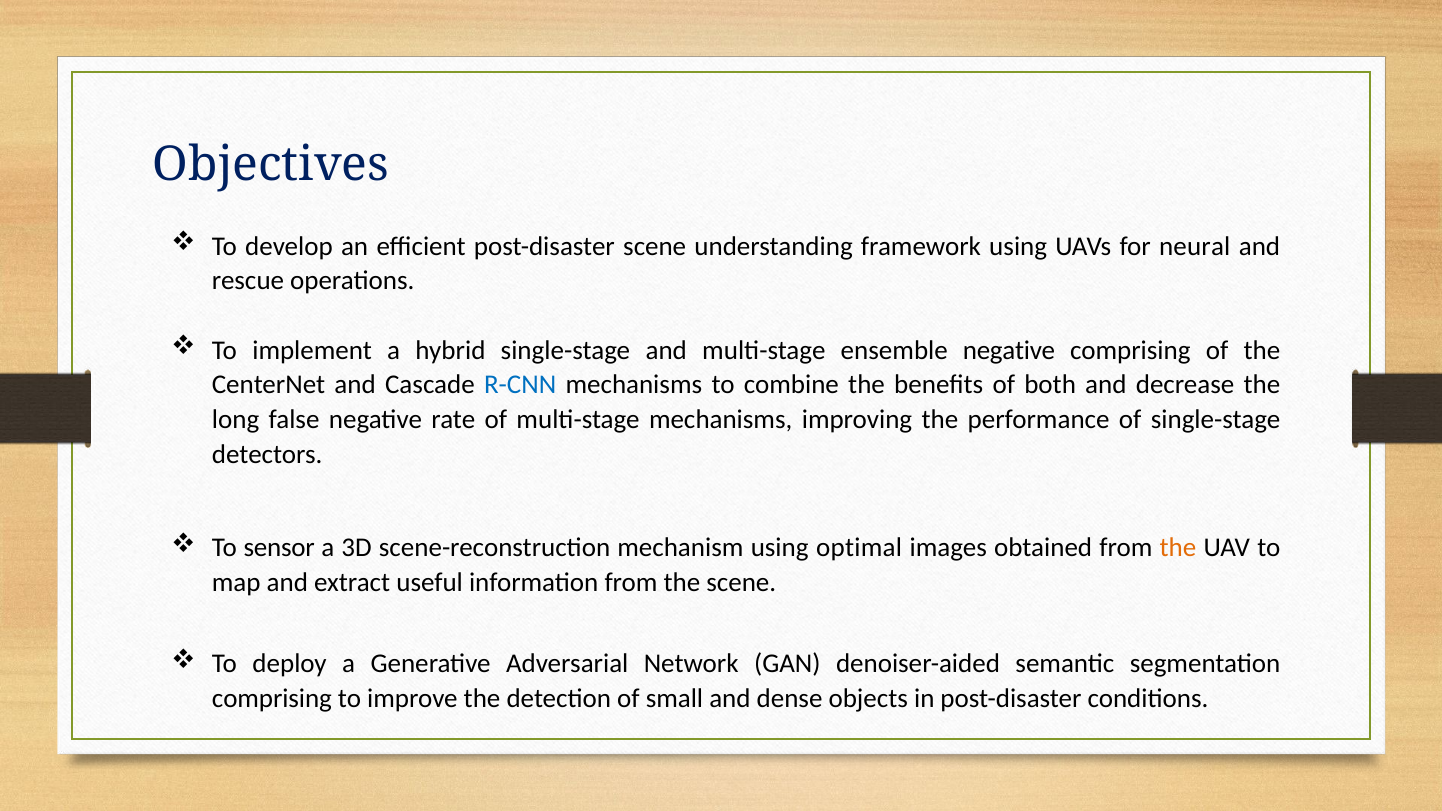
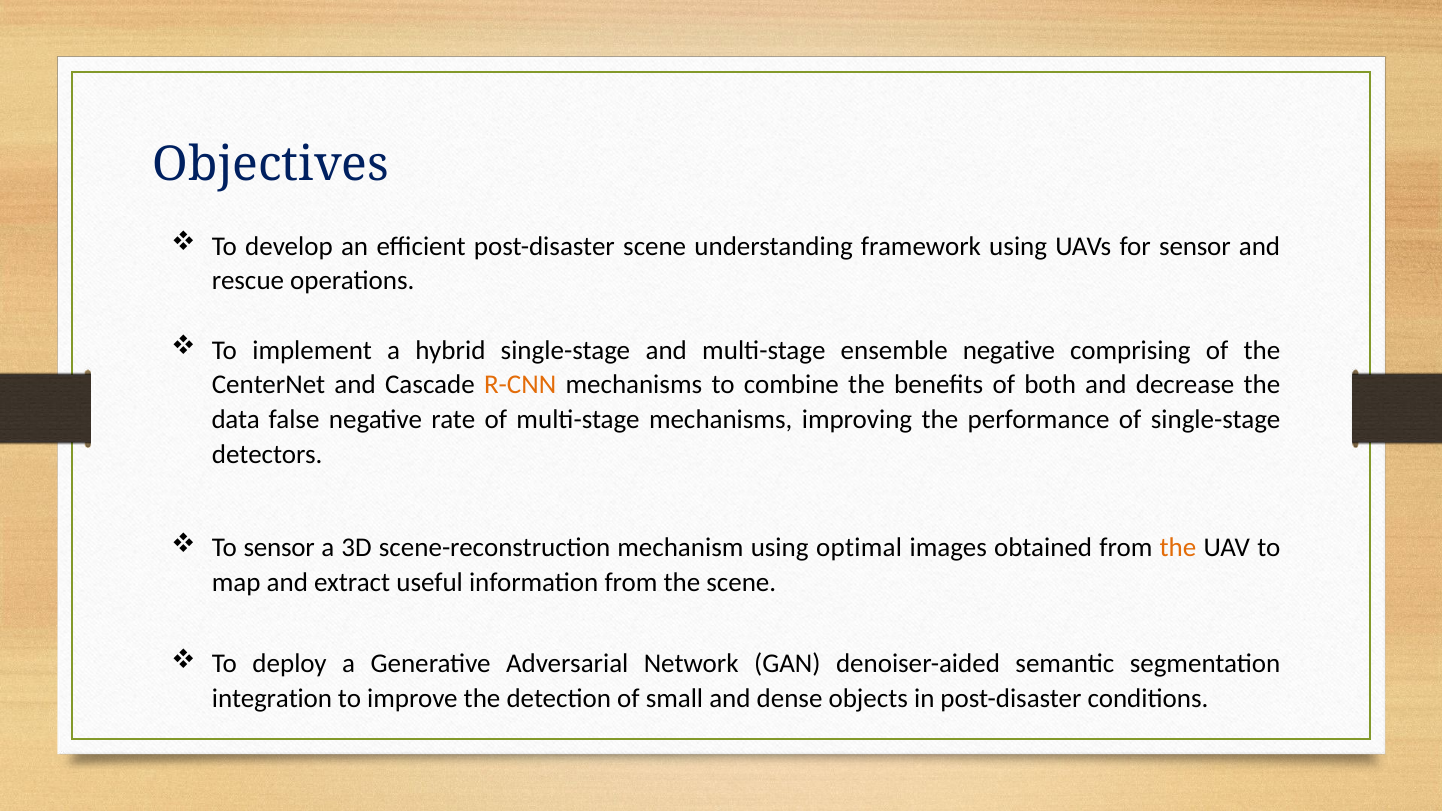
for neural: neural -> sensor
R-CNN colour: blue -> orange
long: long -> data
comprising at (272, 699): comprising -> integration
